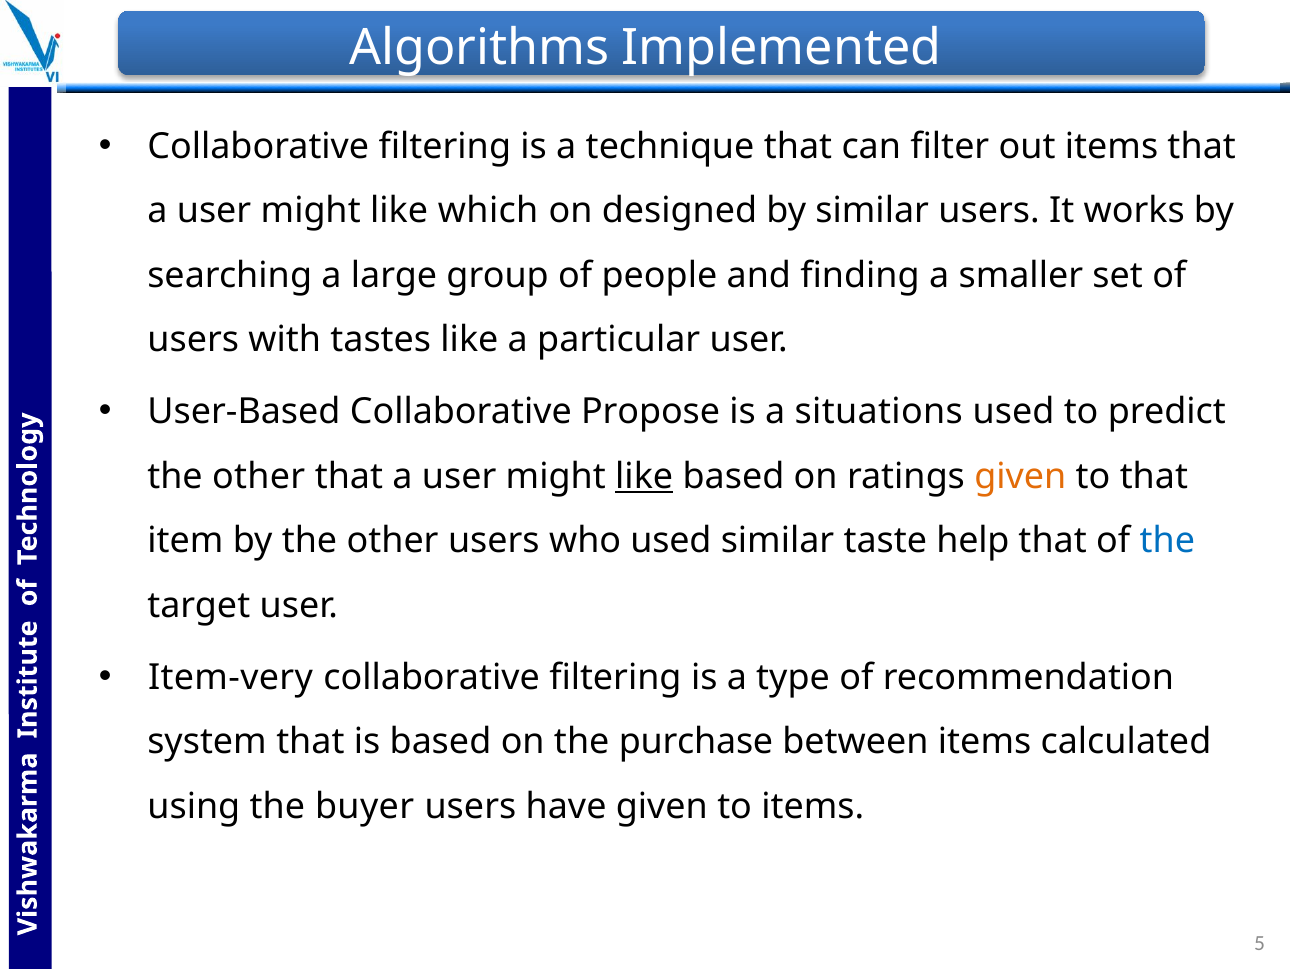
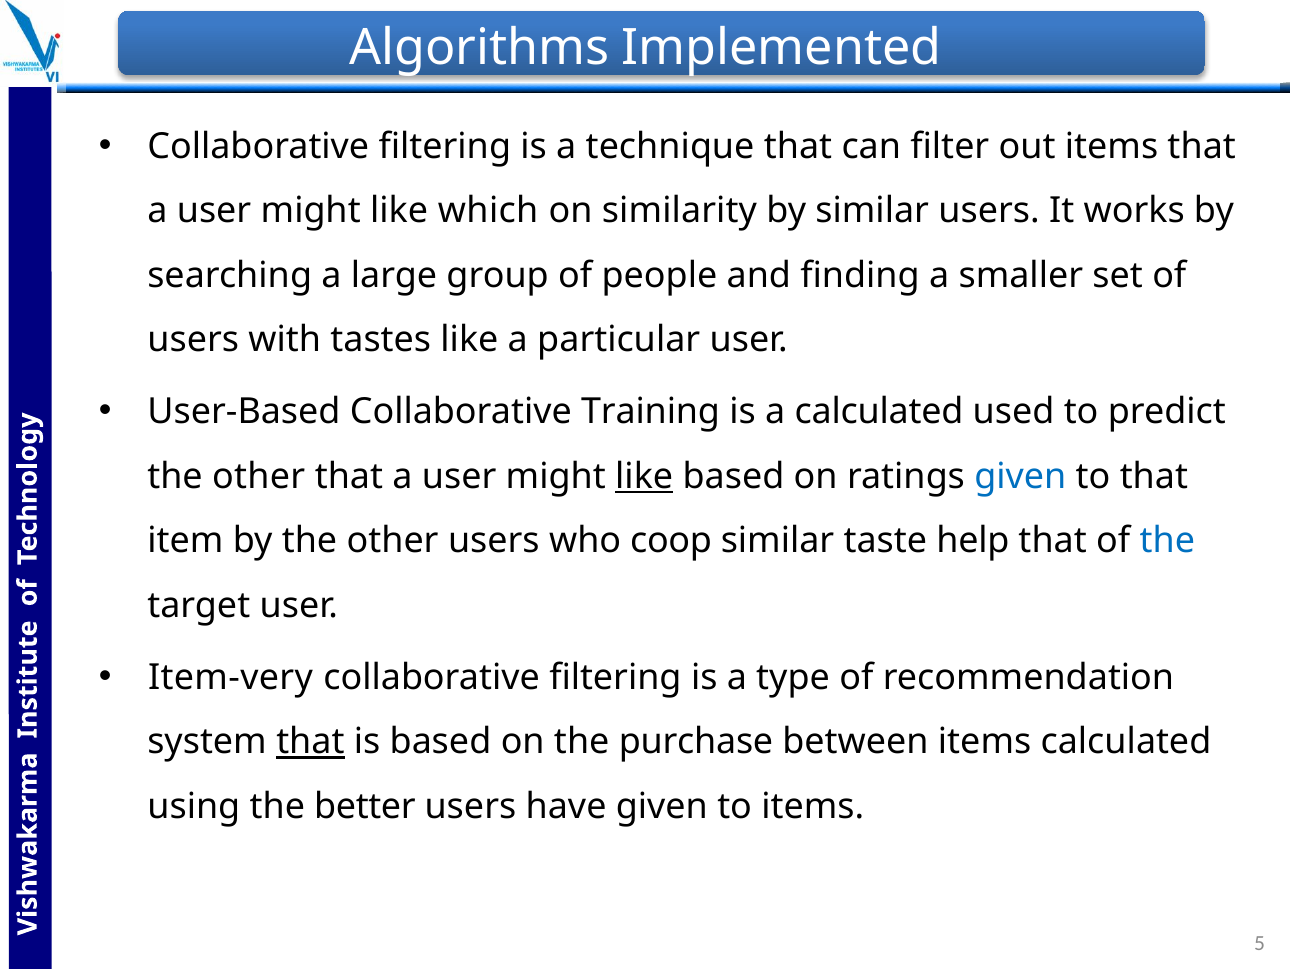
designed: designed -> similarity
Propose: Propose -> Training
a situations: situations -> calculated
given at (1020, 476) colour: orange -> blue
who used: used -> coop
that at (310, 742) underline: none -> present
buyer: buyer -> better
